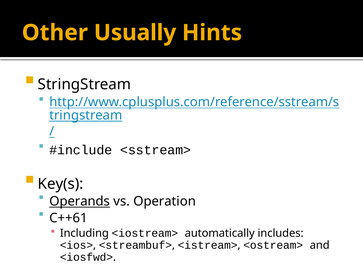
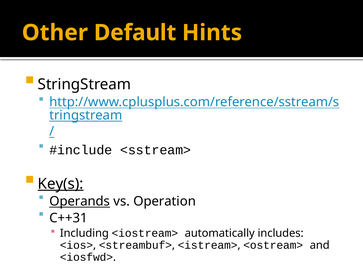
Usually: Usually -> Default
Key(s underline: none -> present
C++61: C++61 -> C++31
